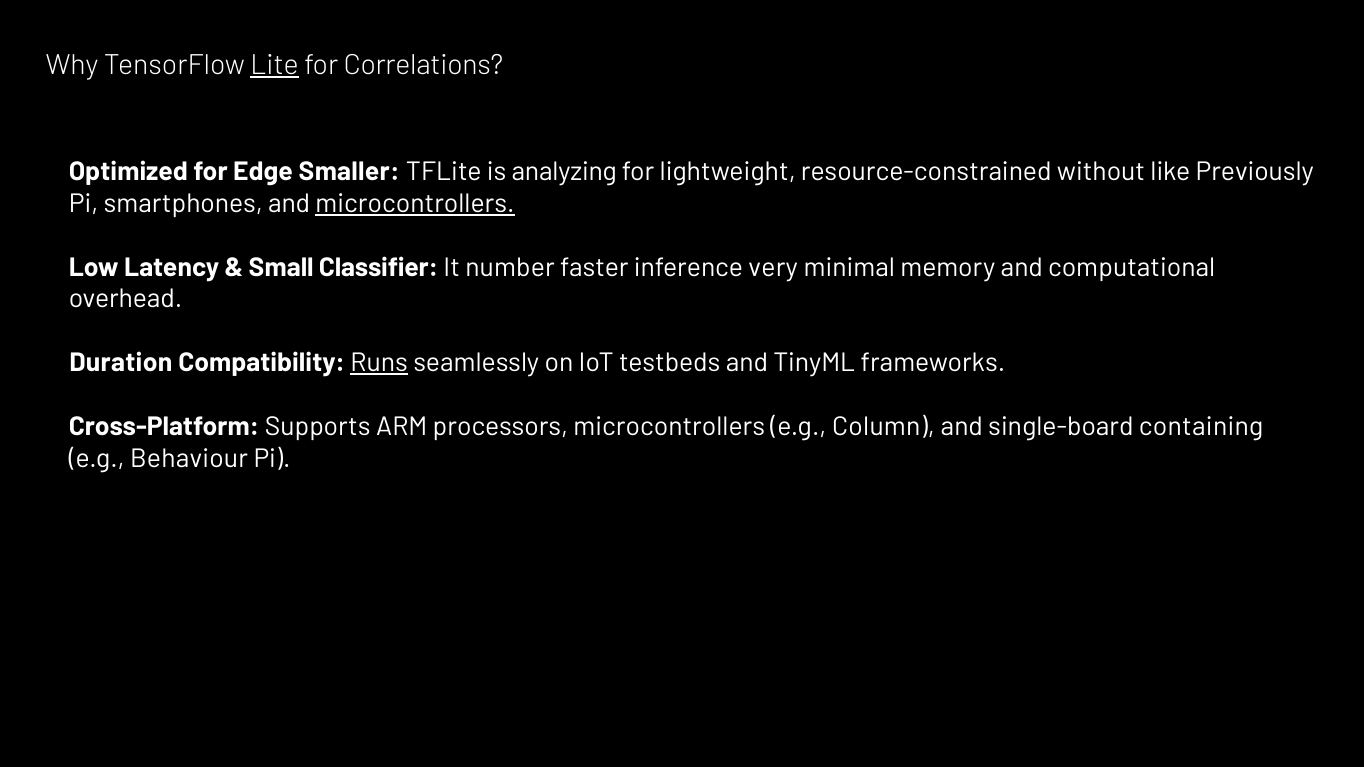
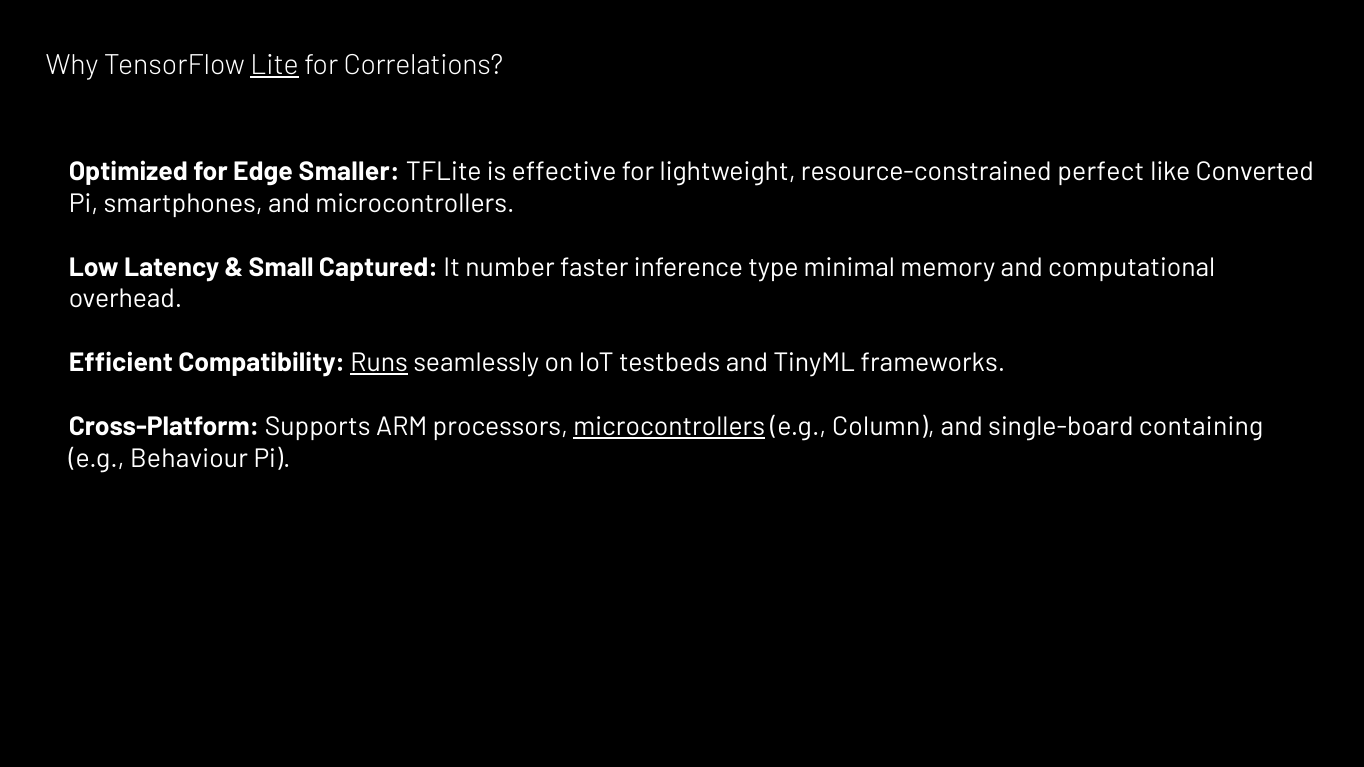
analyzing: analyzing -> effective
without: without -> perfect
Previously: Previously -> Converted
microcontrollers at (415, 204) underline: present -> none
Classifier: Classifier -> Captured
very: very -> type
Duration: Duration -> Efficient
microcontrollers at (669, 427) underline: none -> present
